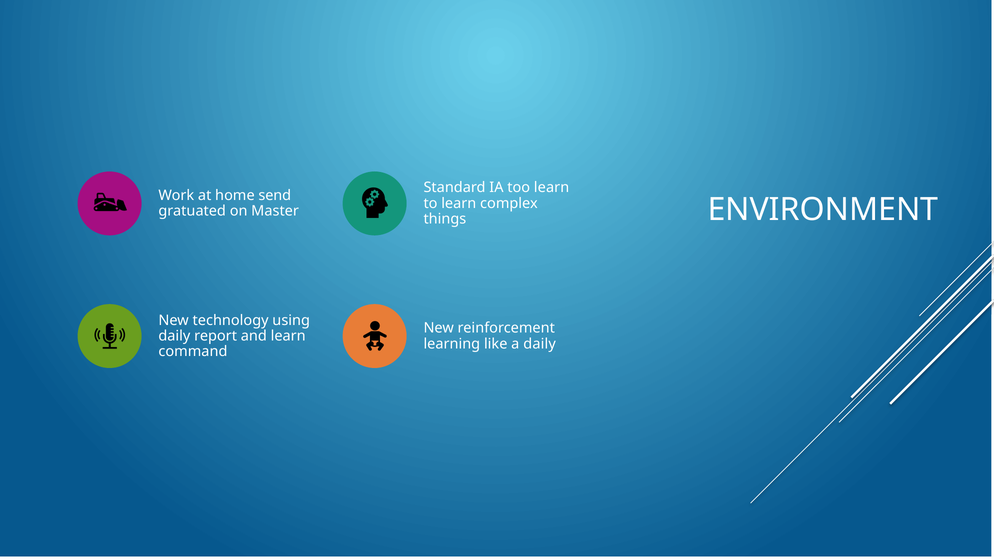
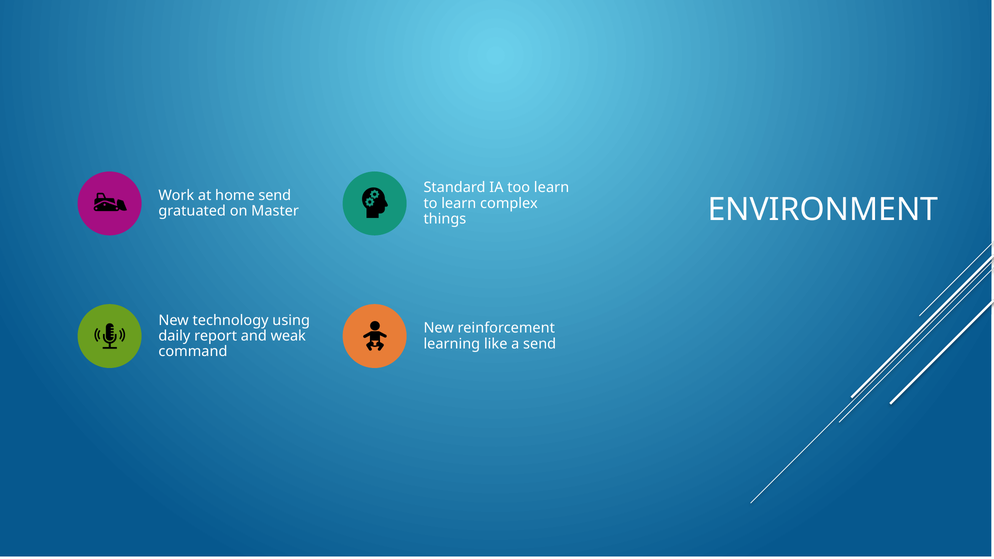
and learn: learn -> weak
a daily: daily -> send
